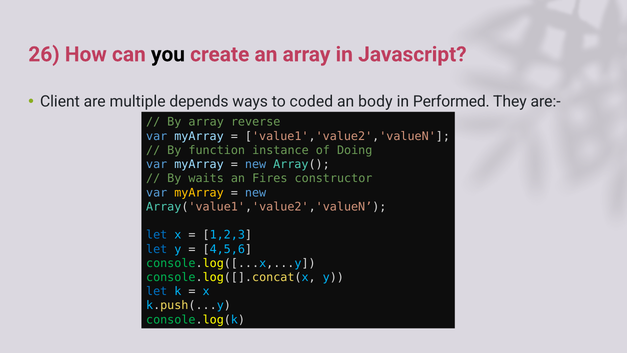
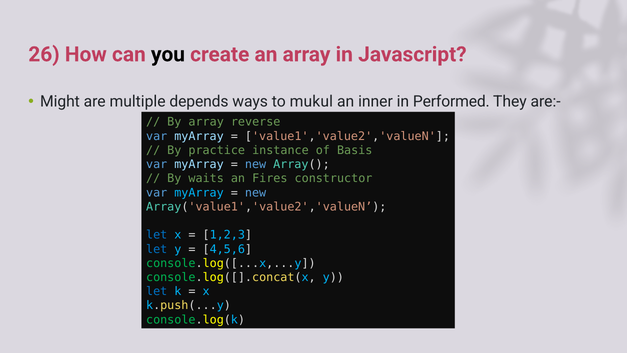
Client: Client -> Might
coded: coded -> mukul
body: body -> inner
function: function -> practice
Doing: Doing -> Basis
myArray at (199, 192) colour: yellow -> light blue
